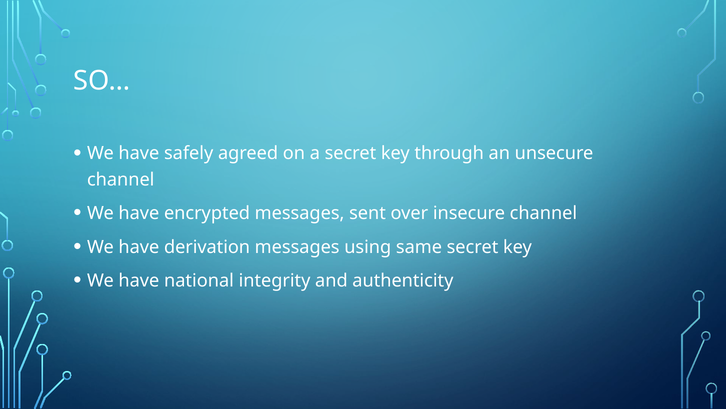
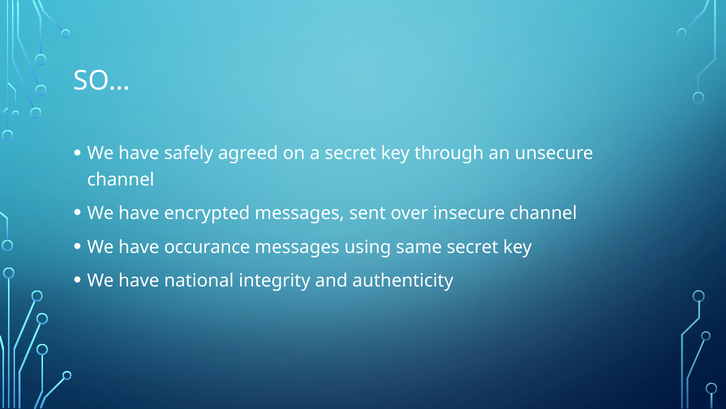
derivation: derivation -> occurance
